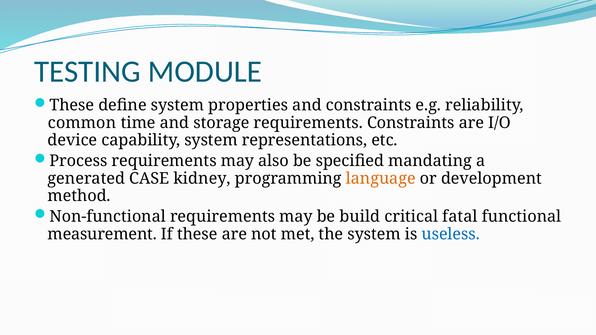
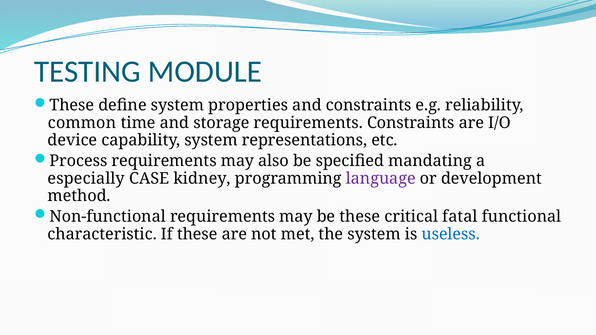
generated: generated -> especially
language colour: orange -> purple
be build: build -> these
measurement: measurement -> characteristic
